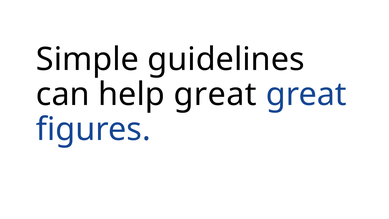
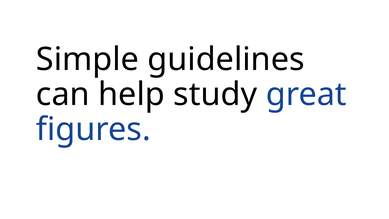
help great: great -> study
